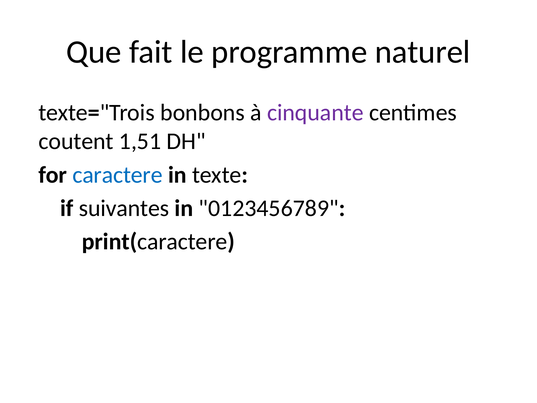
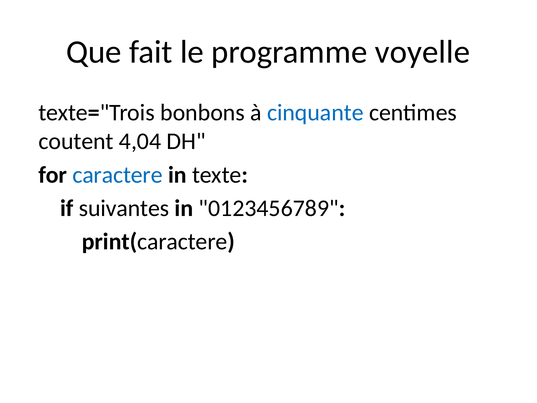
naturel: naturel -> voyelle
cinquante colour: purple -> blue
1,51: 1,51 -> 4,04
